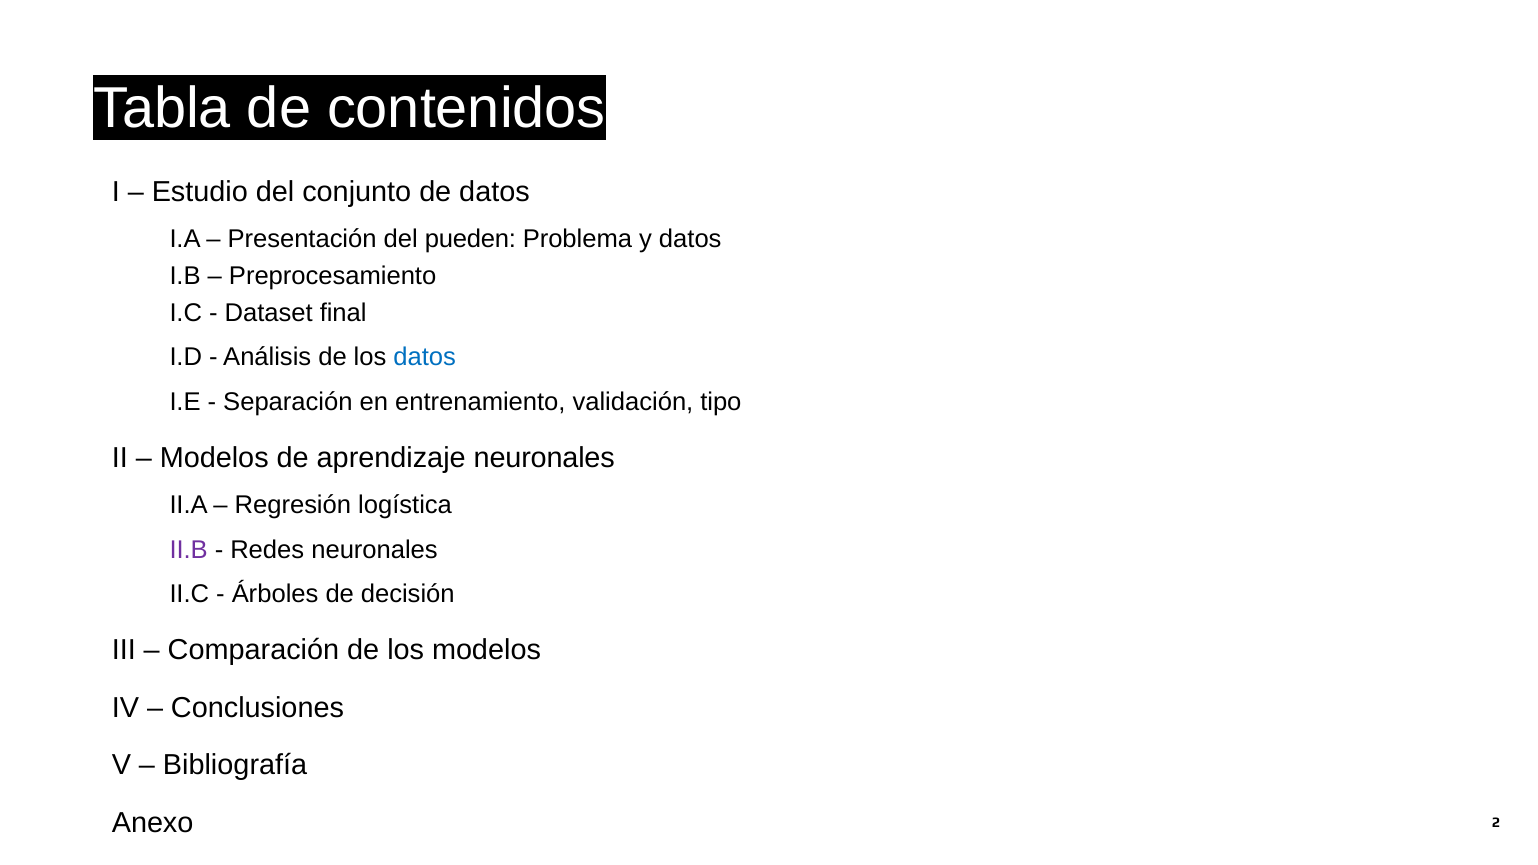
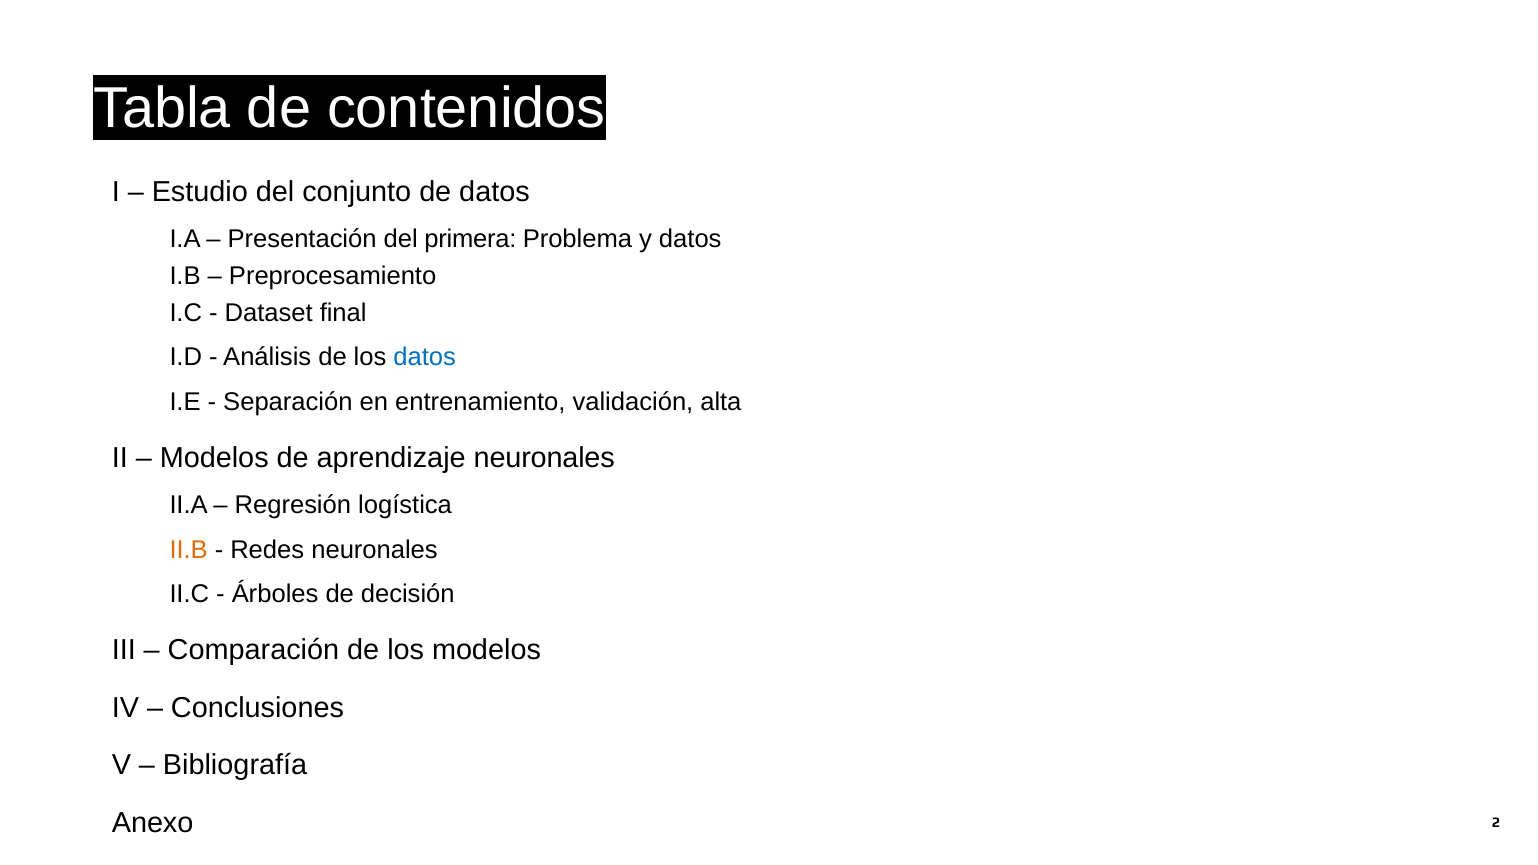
pueden: pueden -> primera
tipo: tipo -> alta
II.B colour: purple -> orange
